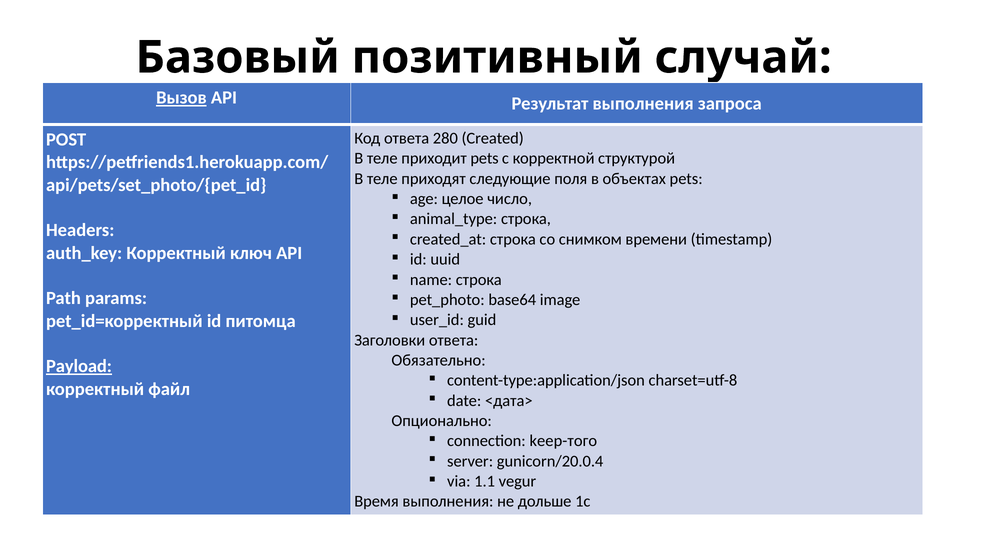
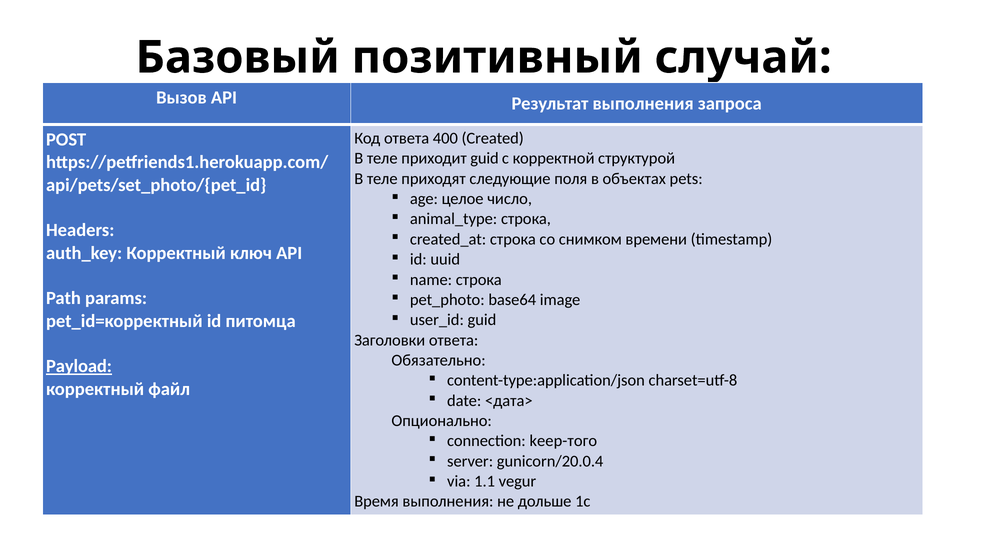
Вызов underline: present -> none
280: 280 -> 400
приходит pets: pets -> guid
